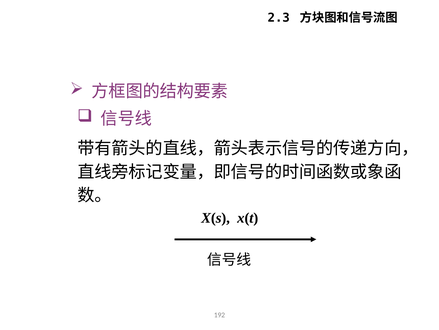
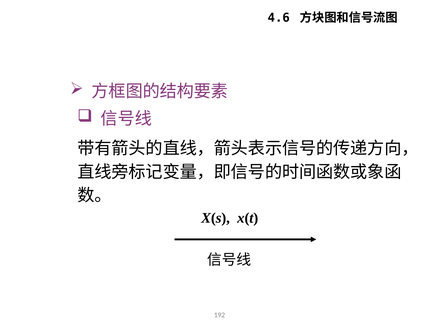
2.3: 2.3 -> 4.6
